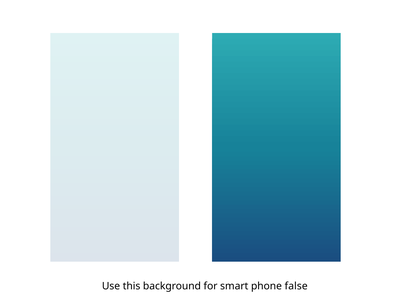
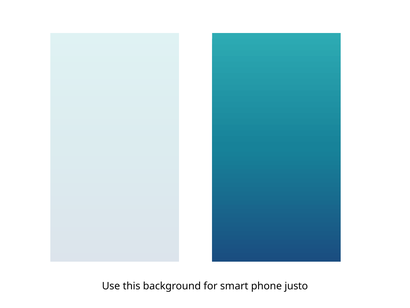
false: false -> justo
